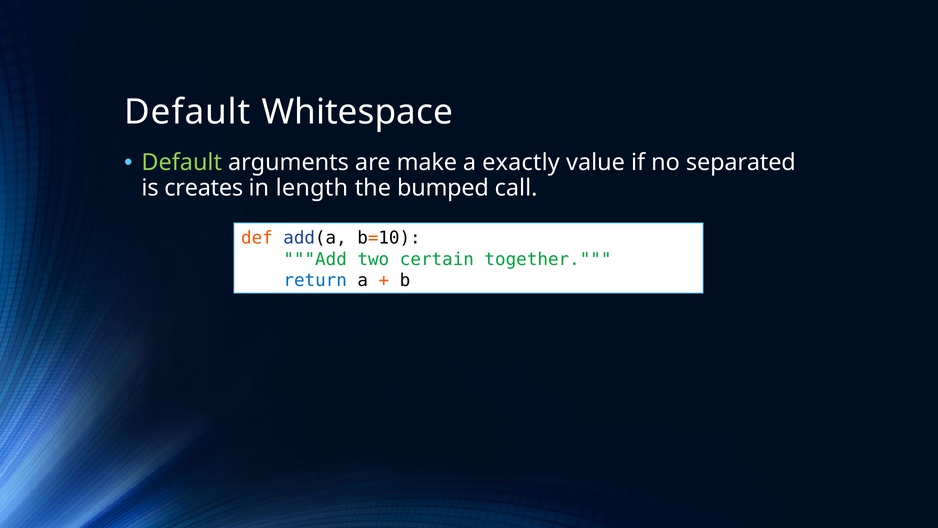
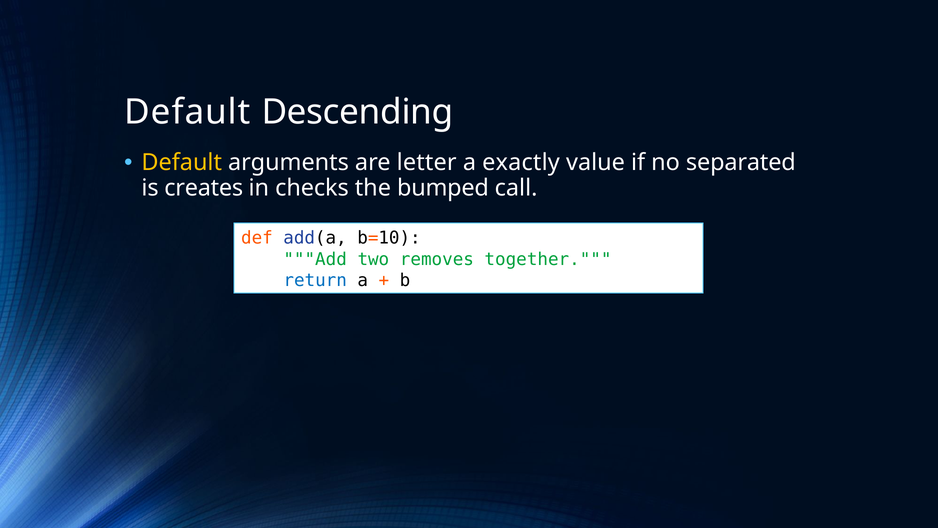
Whitespace: Whitespace -> Descending
Default at (182, 163) colour: light green -> yellow
make: make -> letter
length: length -> checks
certain: certain -> removes
